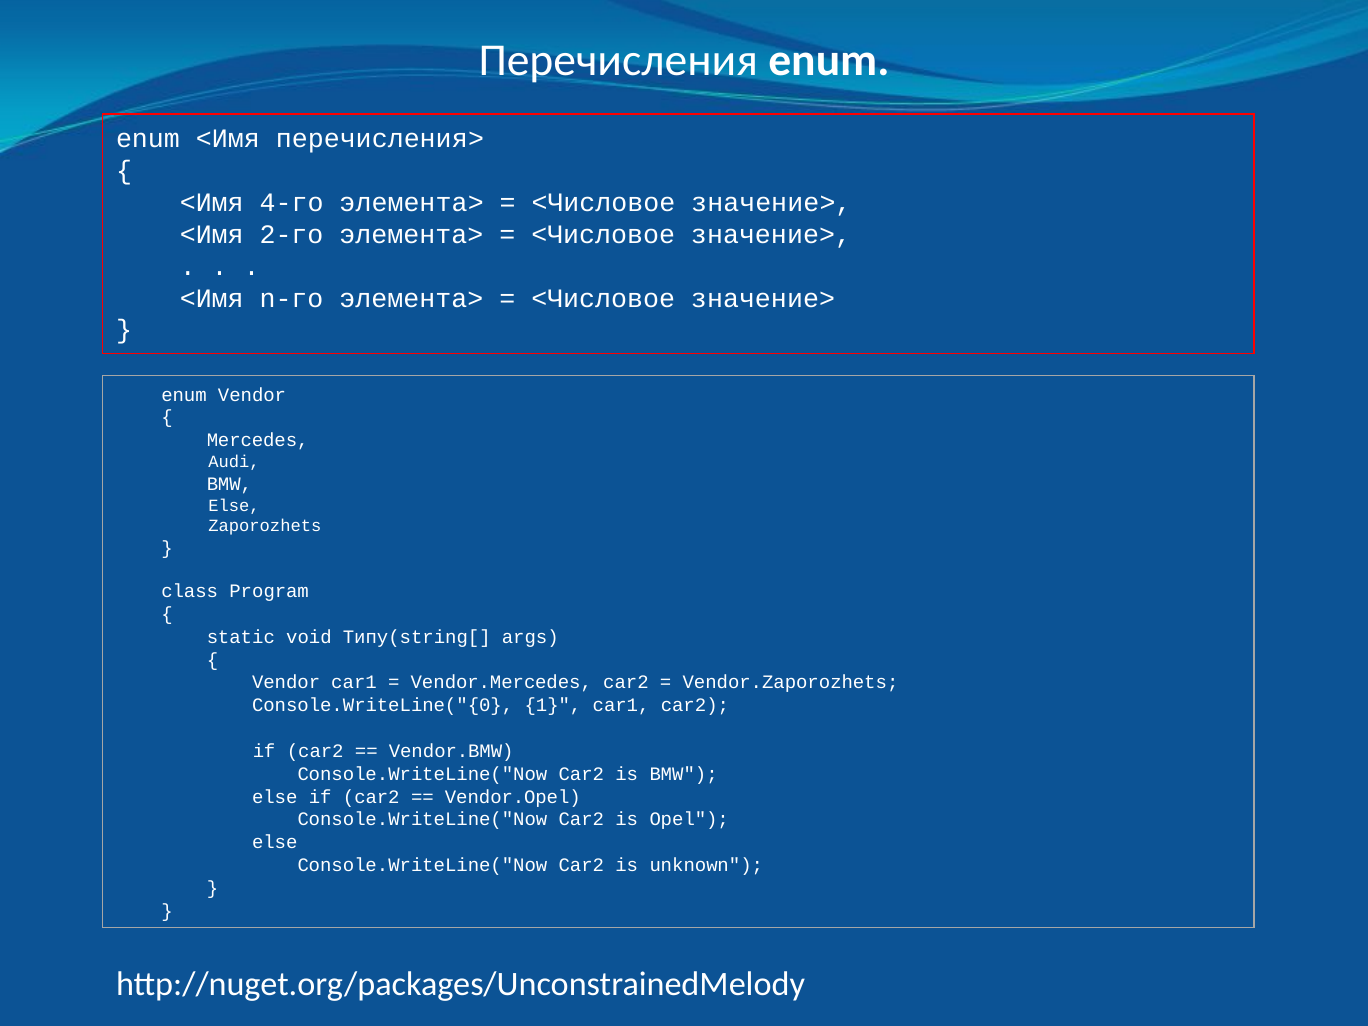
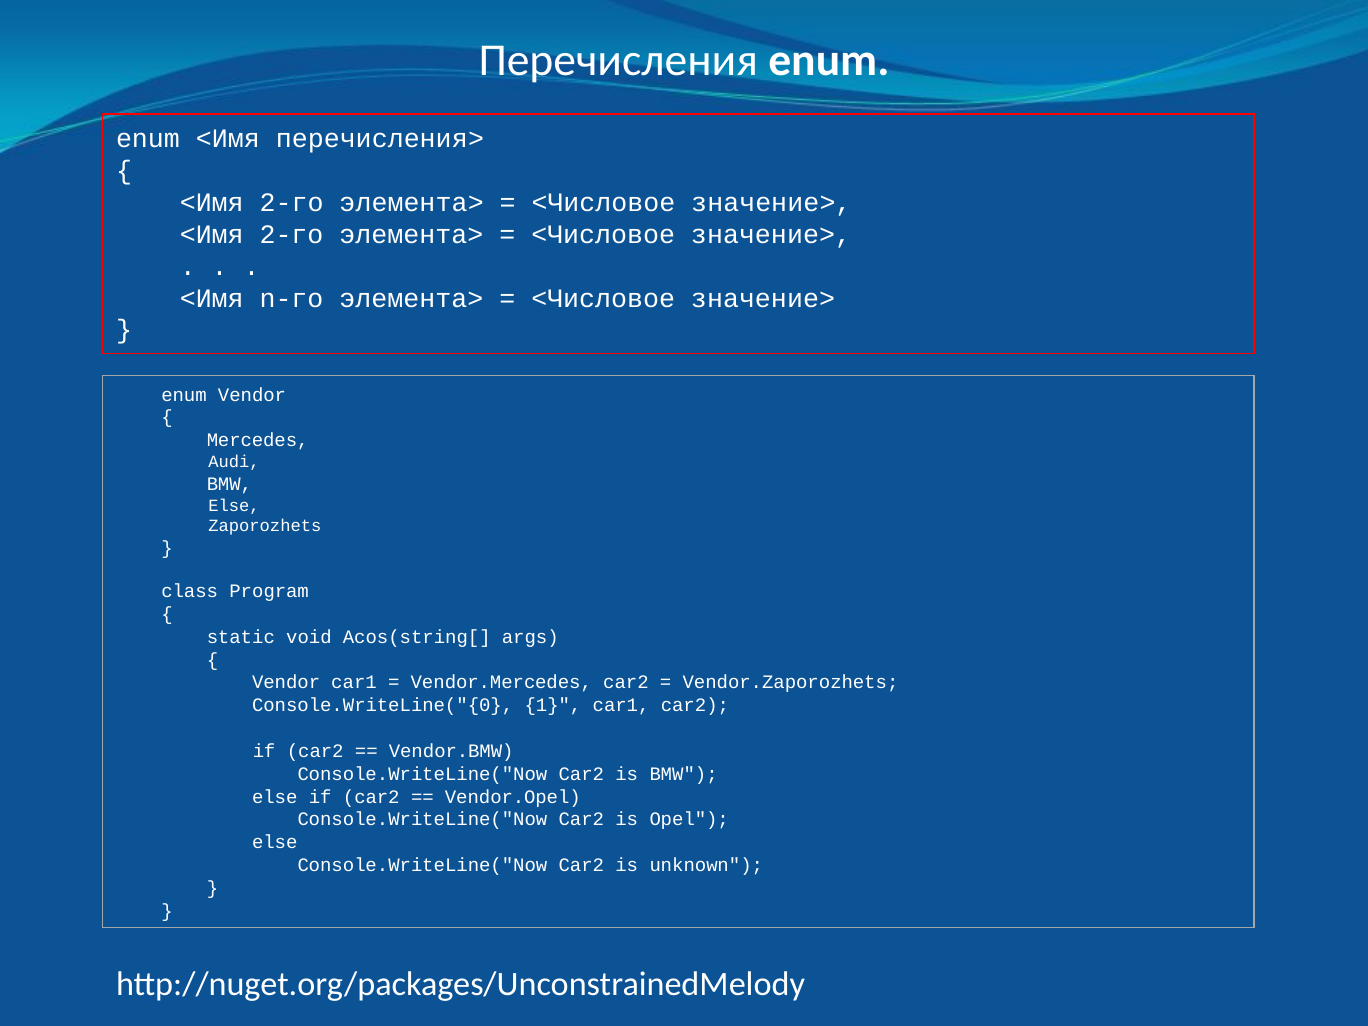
4-го at (292, 202): 4-го -> 2-го
Типу(string[: Типу(string[ -> Acos(string[
